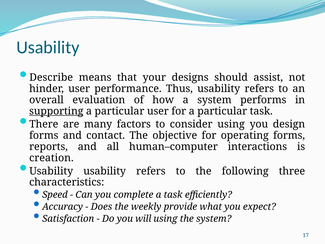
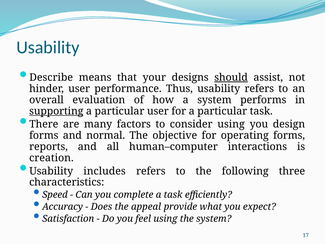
should underline: none -> present
contact: contact -> normal
Usability usability: usability -> includes
weekly: weekly -> appeal
will: will -> feel
